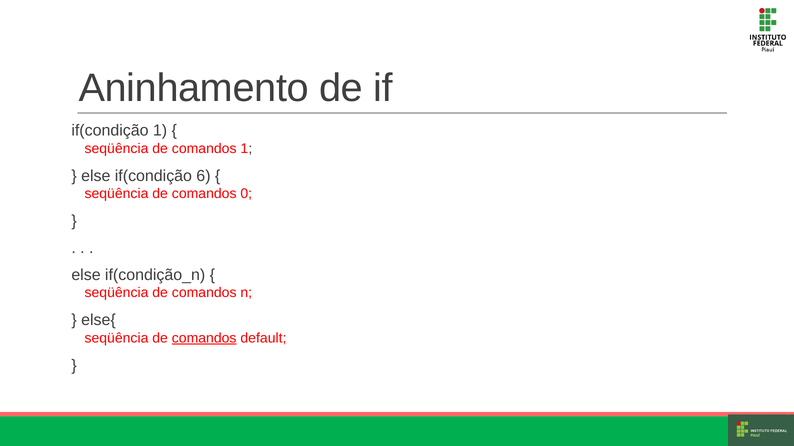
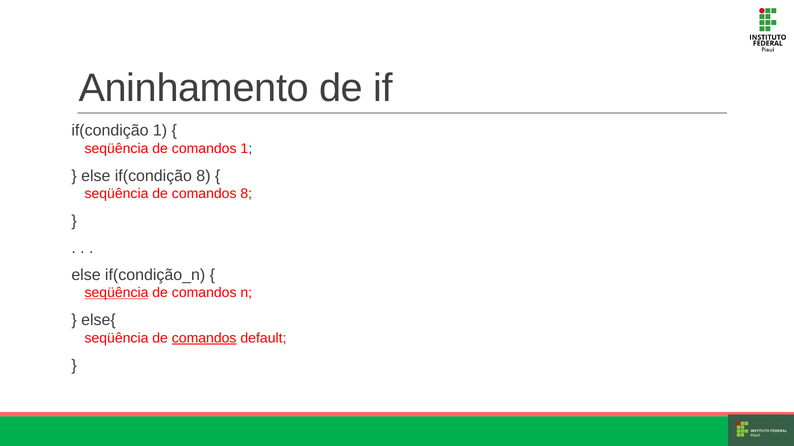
if(condição 6: 6 -> 8
comandos 0: 0 -> 8
seqüência at (116, 293) underline: none -> present
